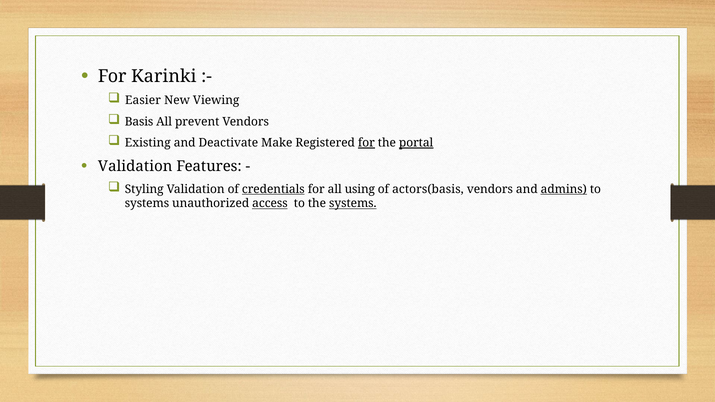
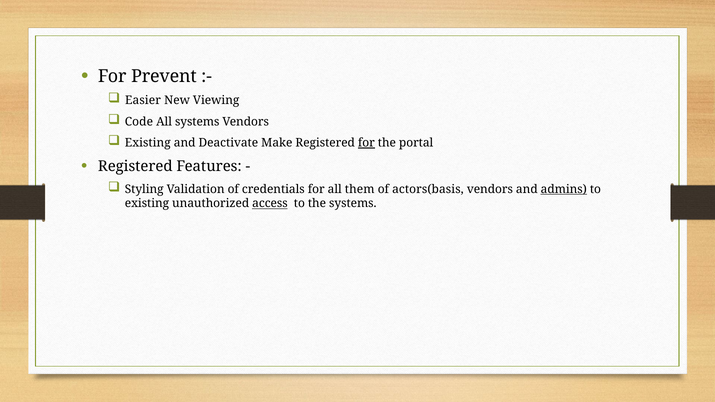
Karinki: Karinki -> Prevent
Basis: Basis -> Code
All prevent: prevent -> systems
portal underline: present -> none
Validation at (135, 167): Validation -> Registered
credentials underline: present -> none
using: using -> them
systems at (147, 204): systems -> existing
systems at (353, 204) underline: present -> none
